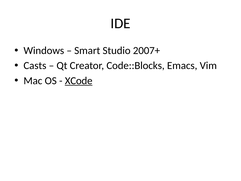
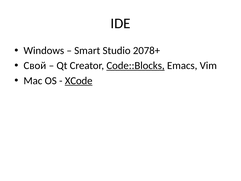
2007+: 2007+ -> 2078+
Casts: Casts -> Свой
Code::Blocks underline: none -> present
